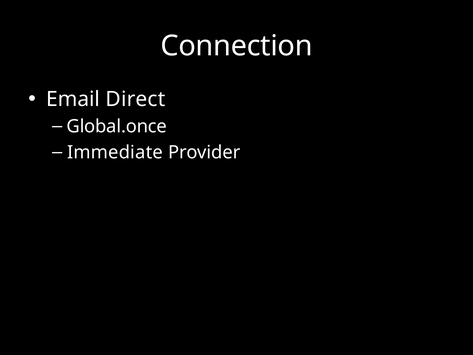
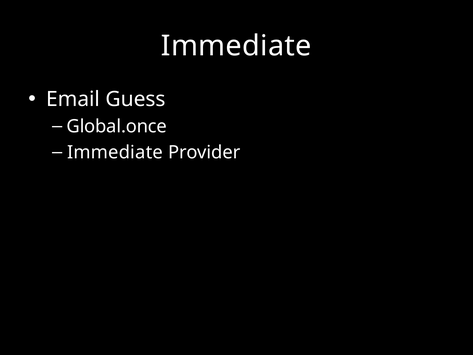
Connection at (237, 46): Connection -> Immediate
Direct: Direct -> Guess
